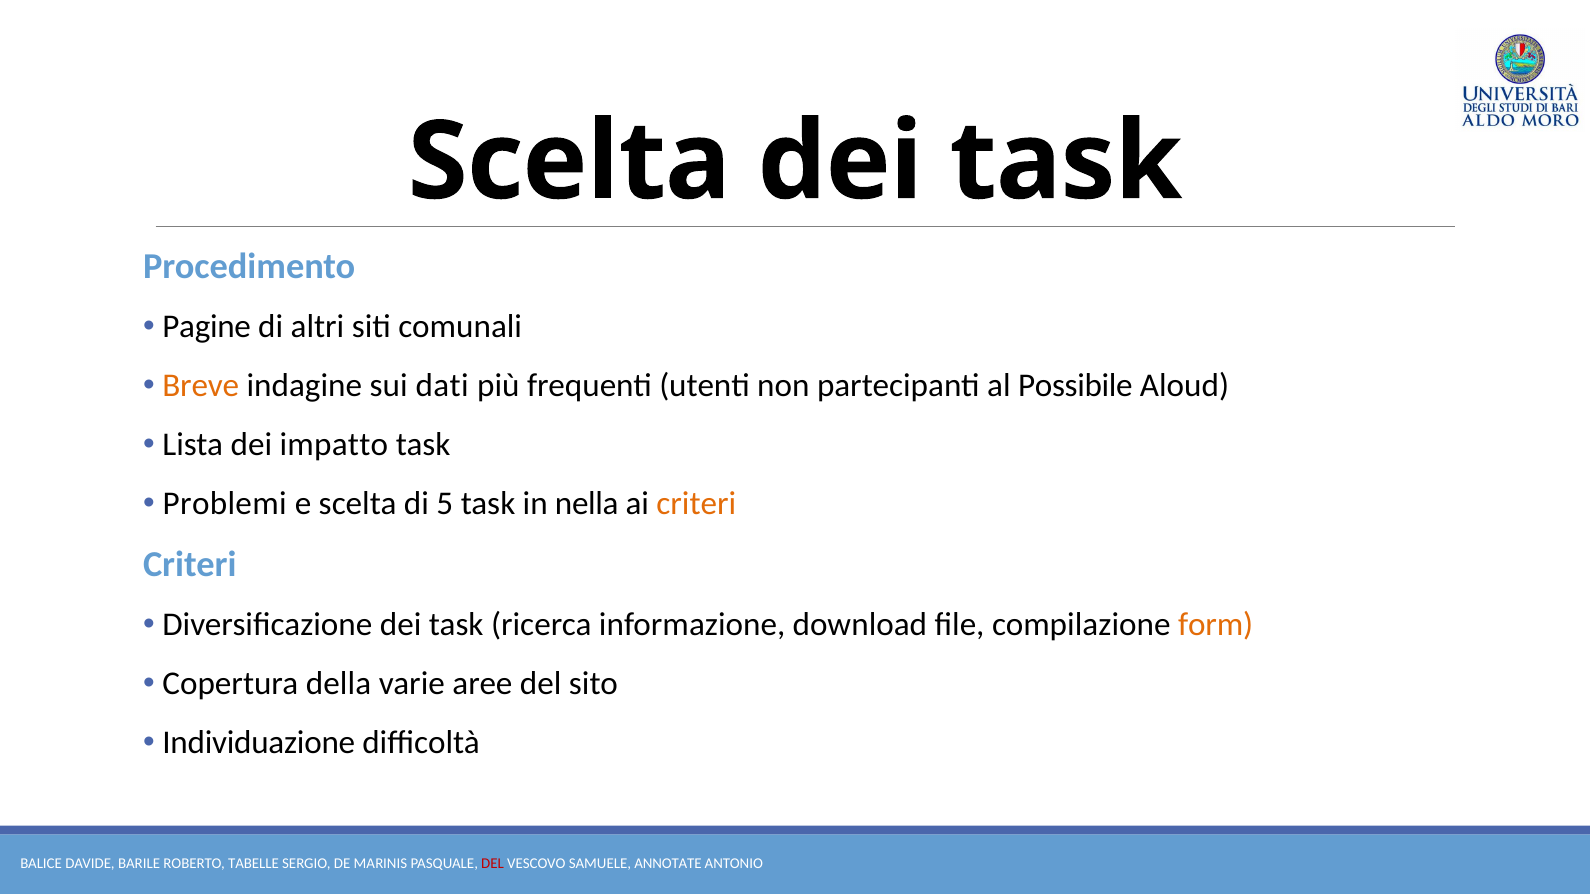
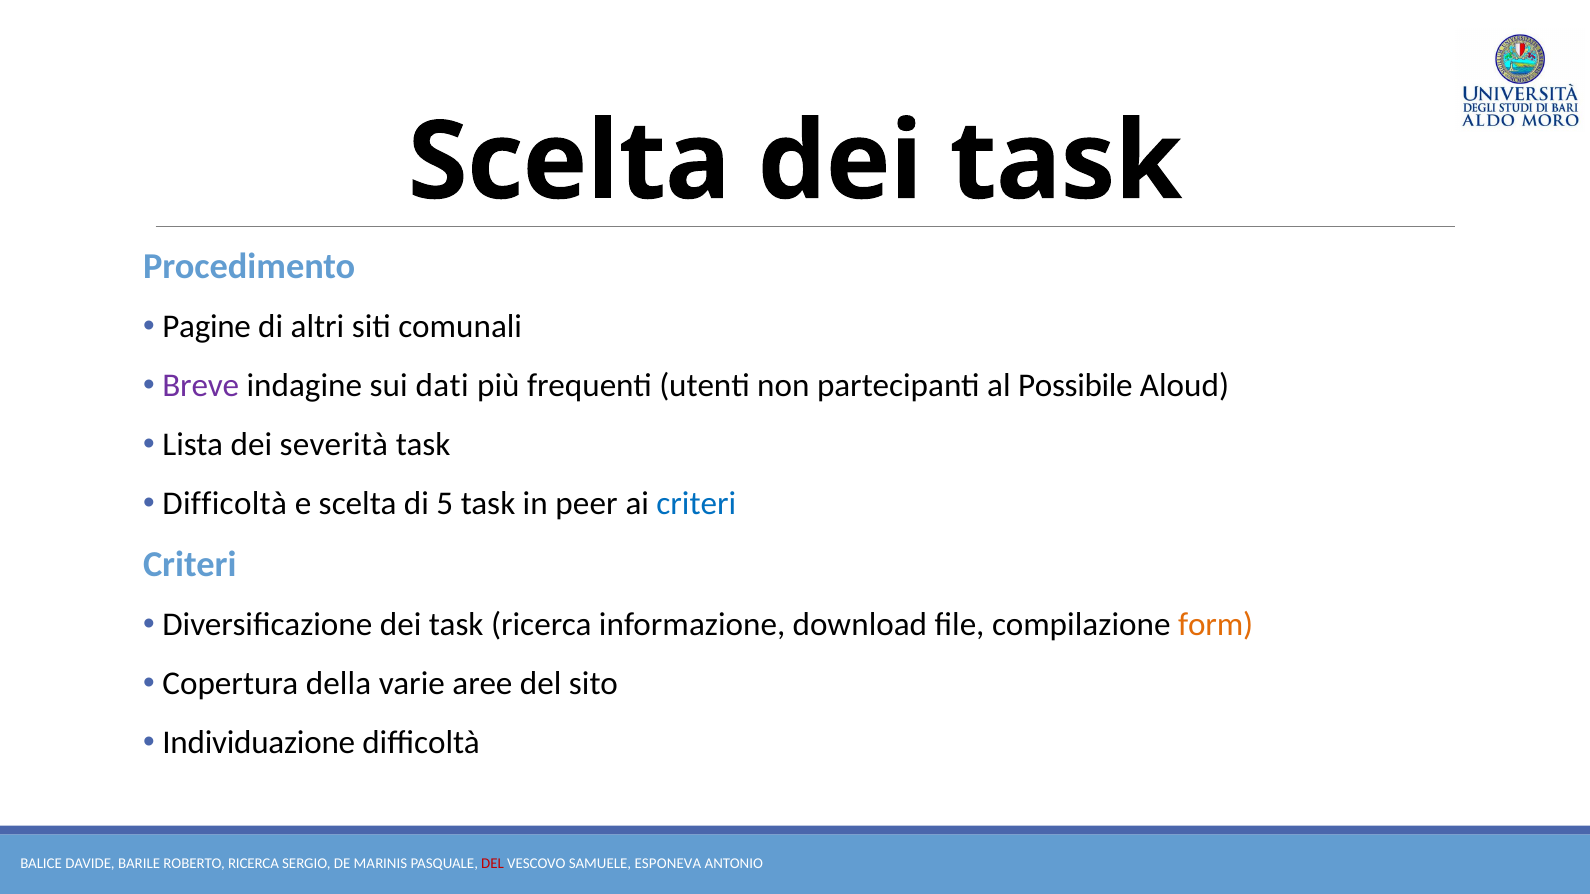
Breve colour: orange -> purple
impatto: impatto -> severità
Problemi at (225, 504): Problemi -> Difficoltà
nella: nella -> peer
criteri at (696, 504) colour: orange -> blue
ROBERTO TABELLE: TABELLE -> RICERCA
ANNOTATE: ANNOTATE -> ESPONEVA
